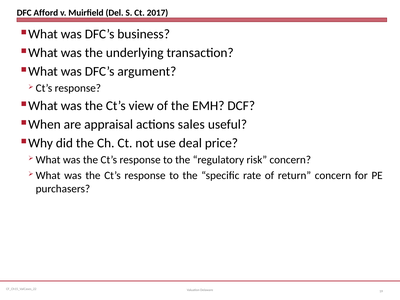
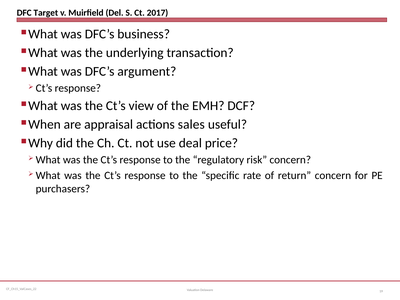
Afford: Afford -> Target
